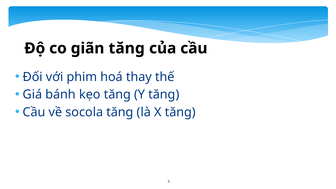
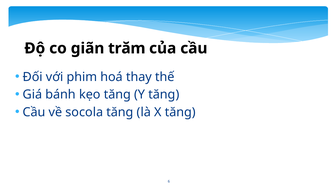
giãn tăng: tăng -> trăm
